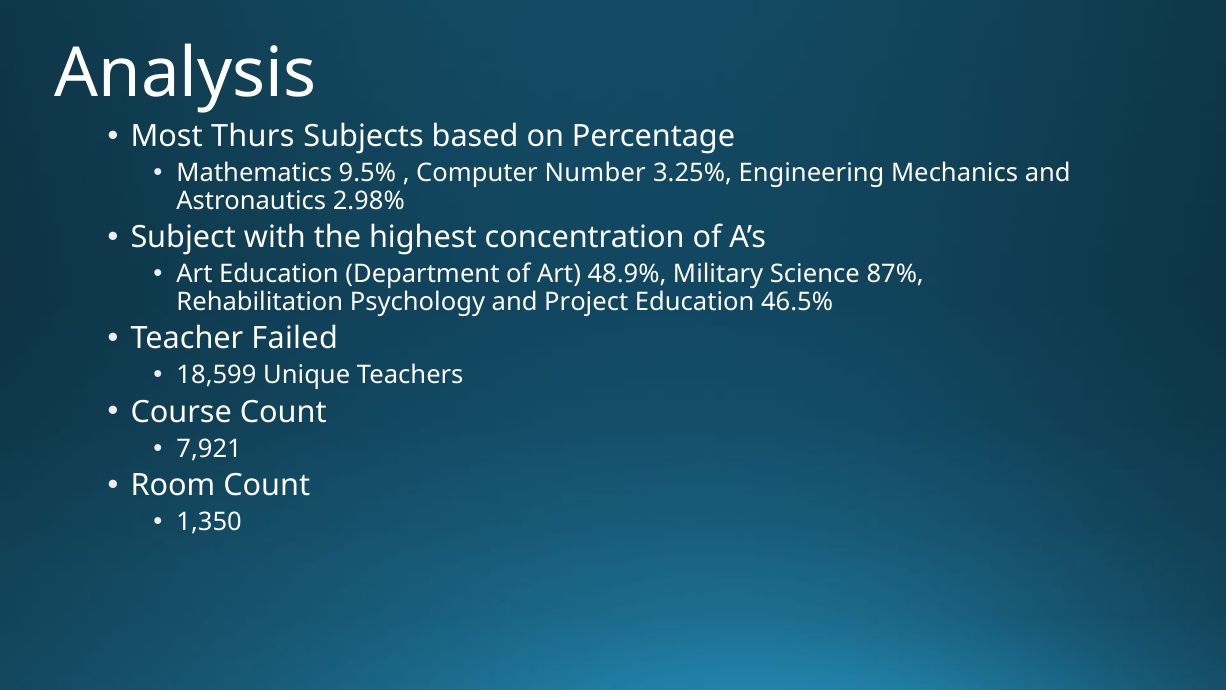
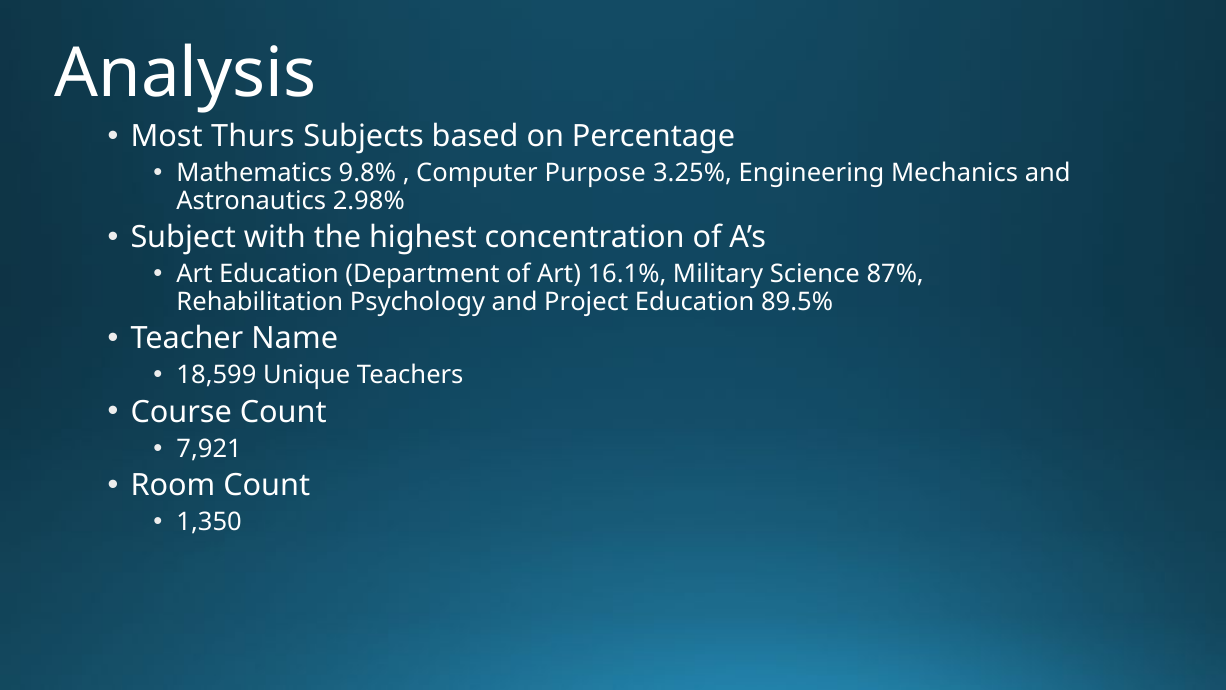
9.5%: 9.5% -> 9.8%
Number: Number -> Purpose
48.9%: 48.9% -> 16.1%
46.5%: 46.5% -> 89.5%
Failed: Failed -> Name
